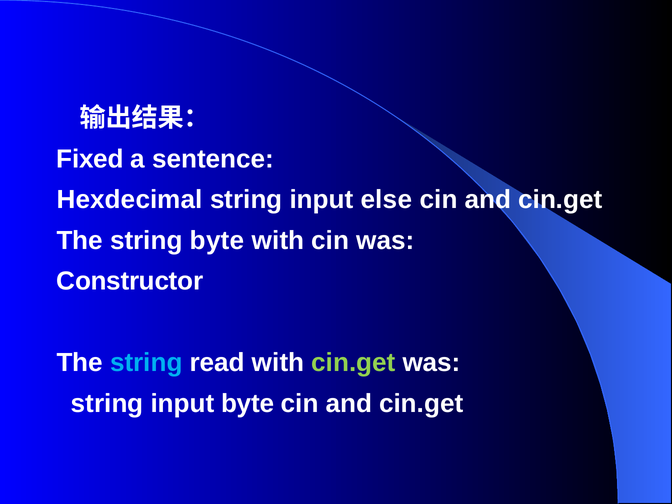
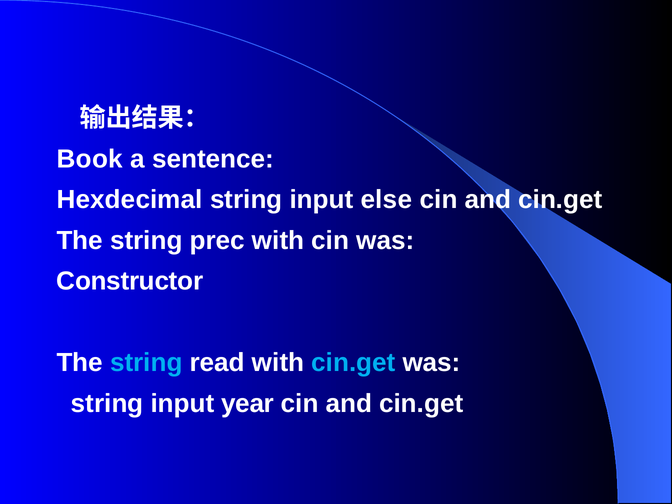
Fixed: Fixed -> Book
string byte: byte -> prec
cin.get at (353, 363) colour: light green -> light blue
input byte: byte -> year
